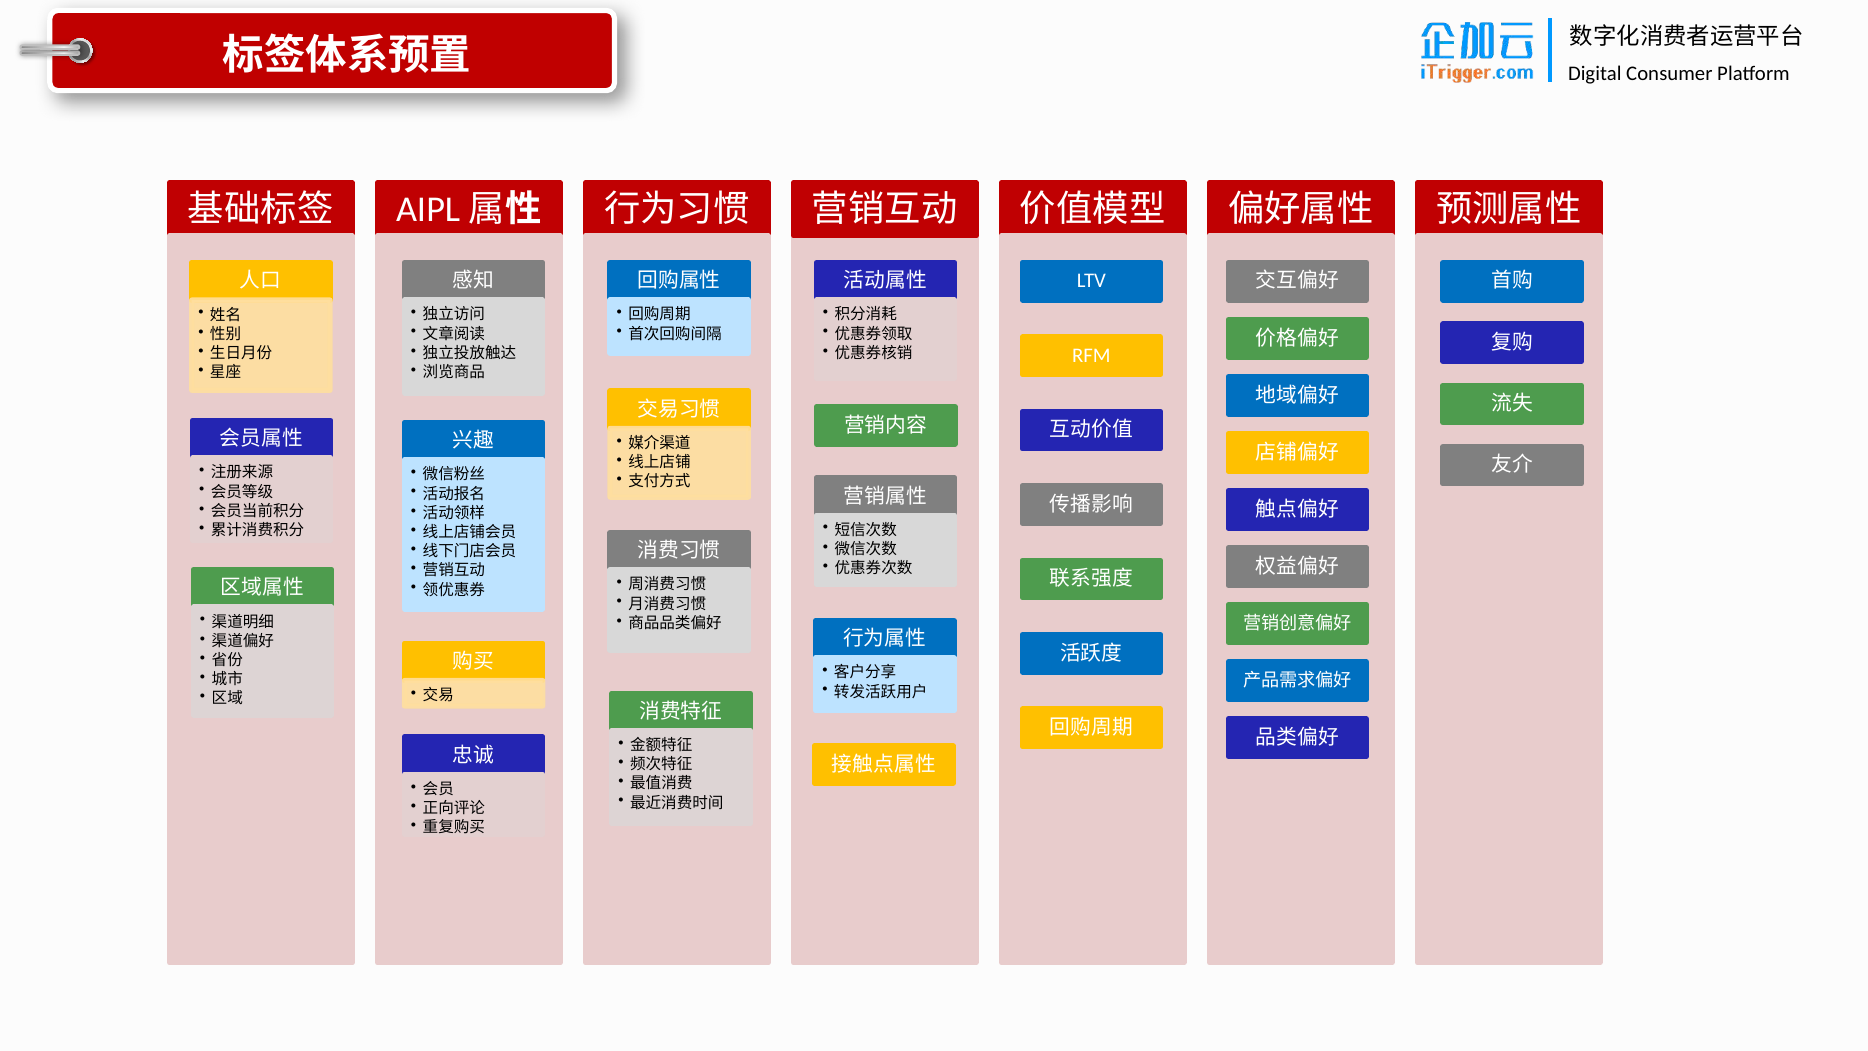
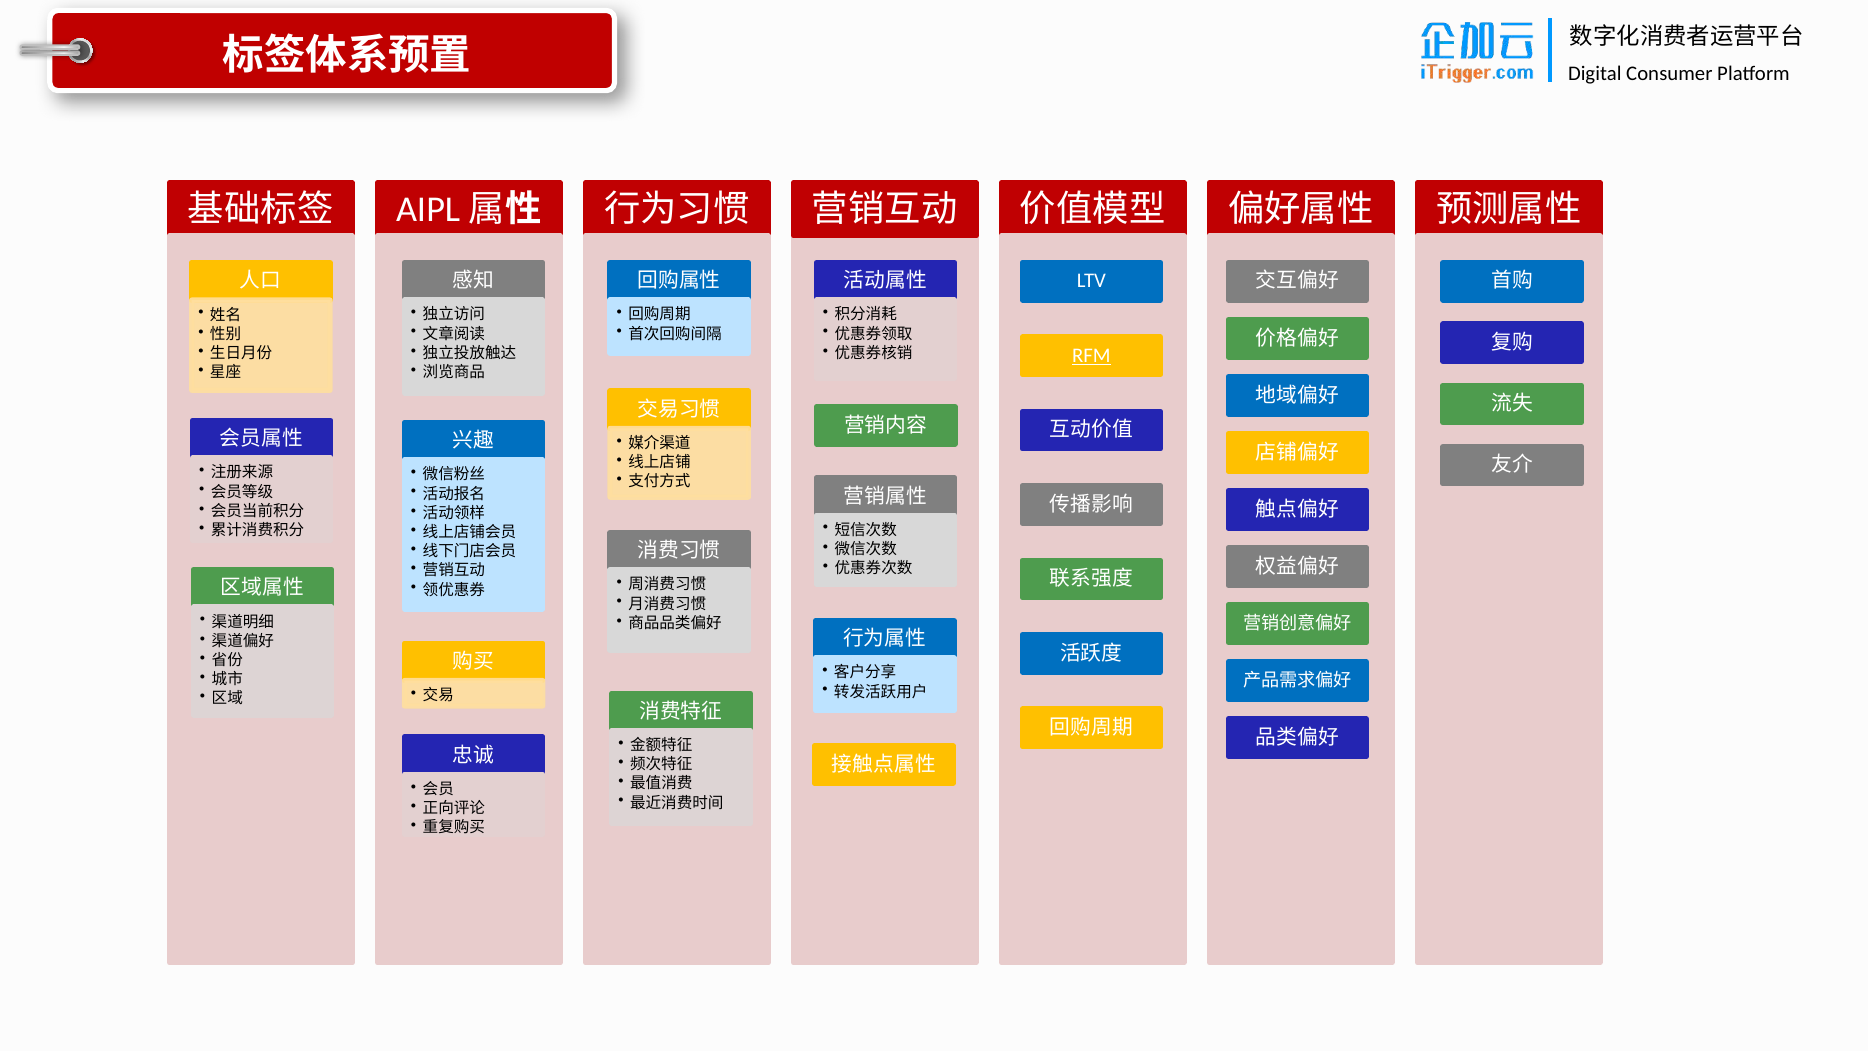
RFM underline: none -> present
